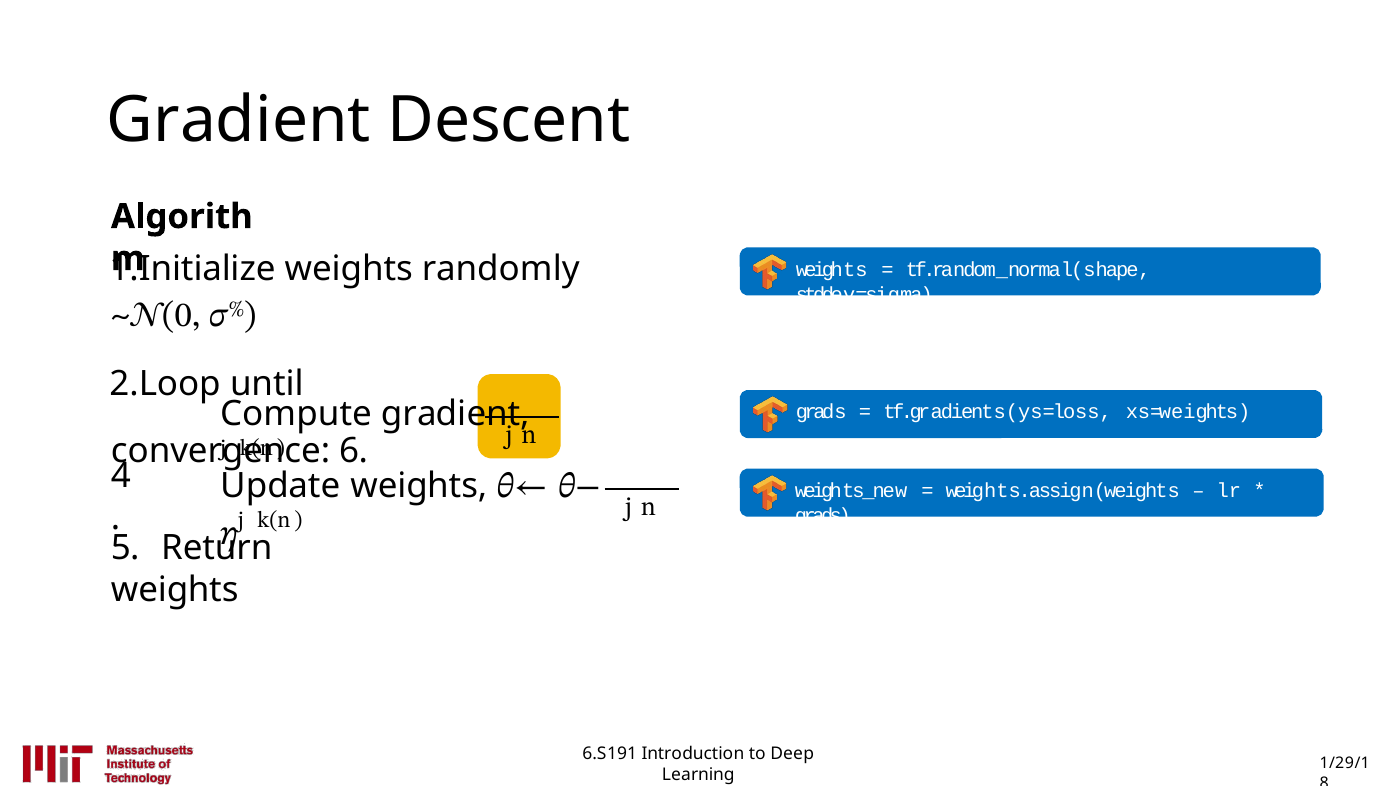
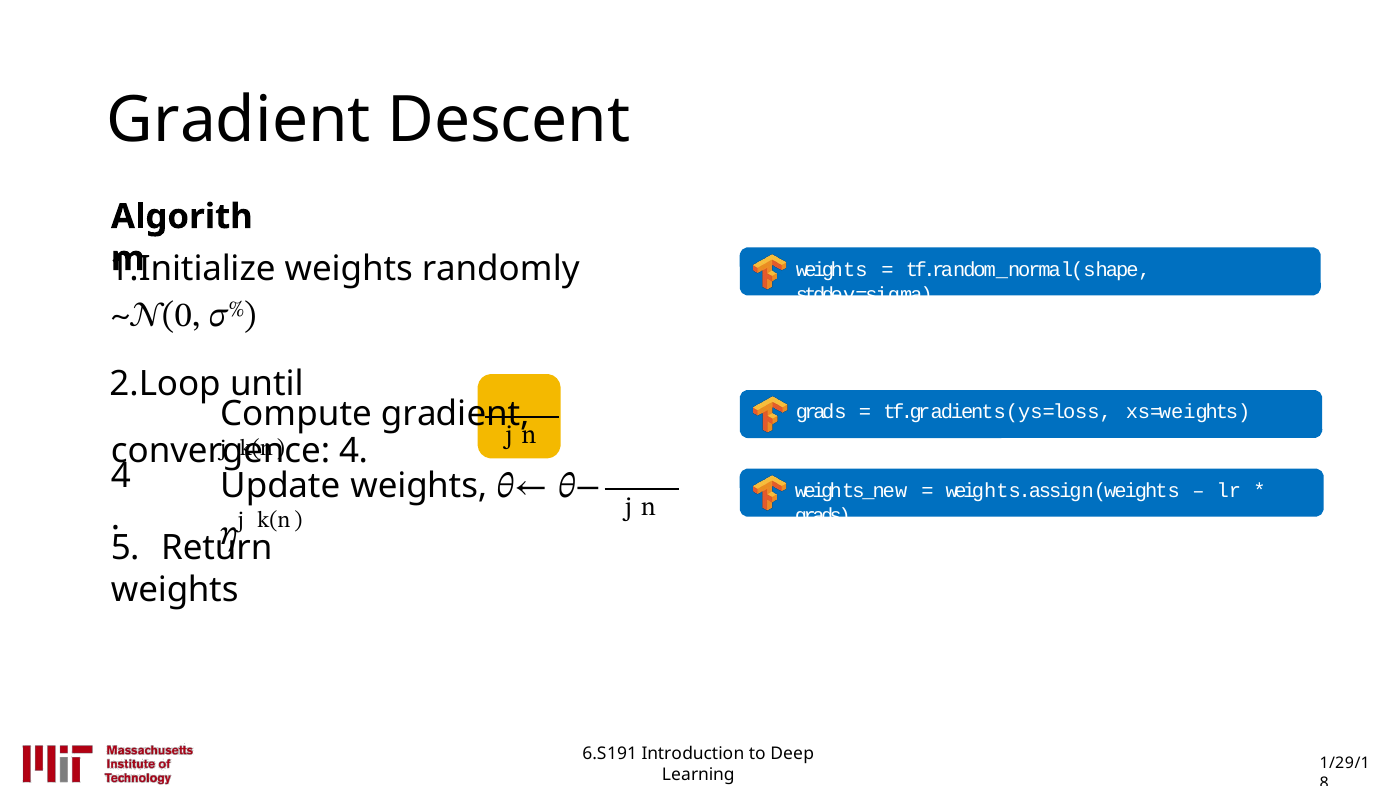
convergence 6: 6 -> 4
